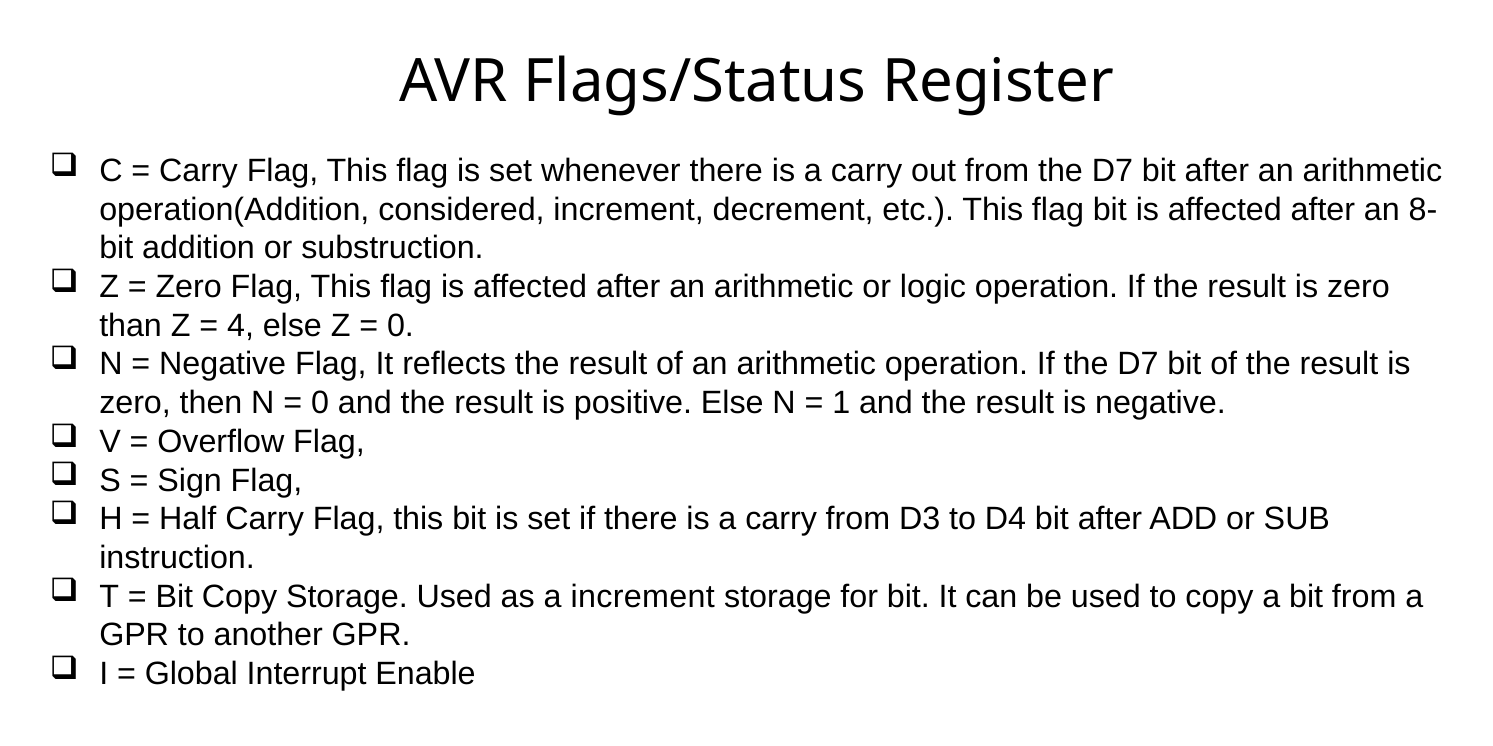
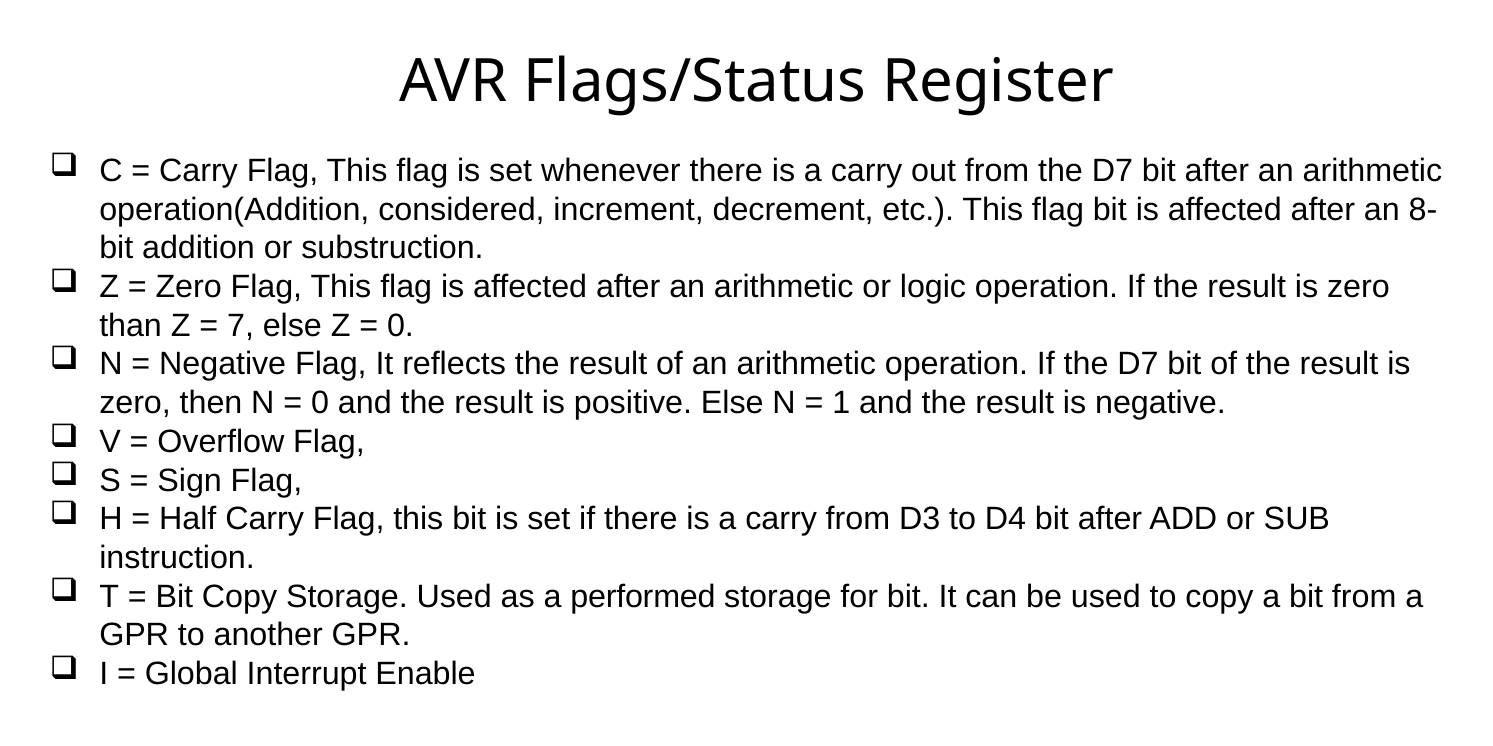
4: 4 -> 7
a increment: increment -> performed
